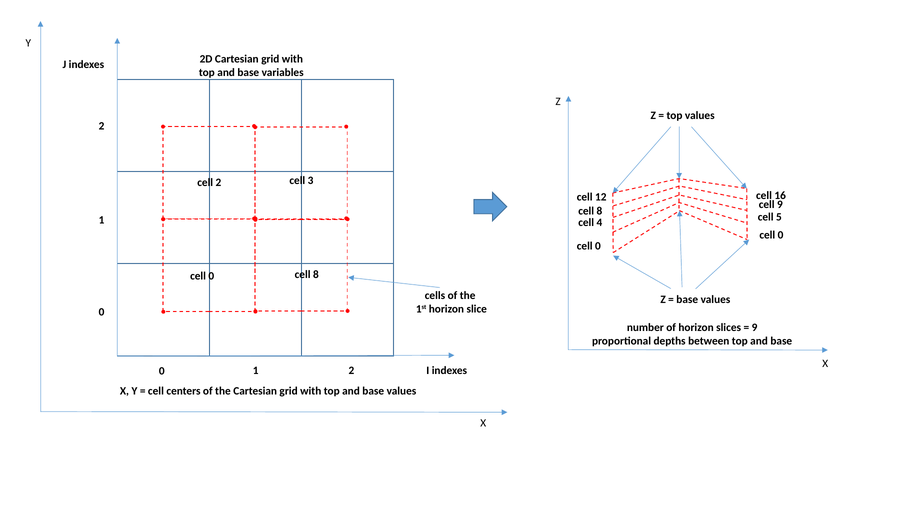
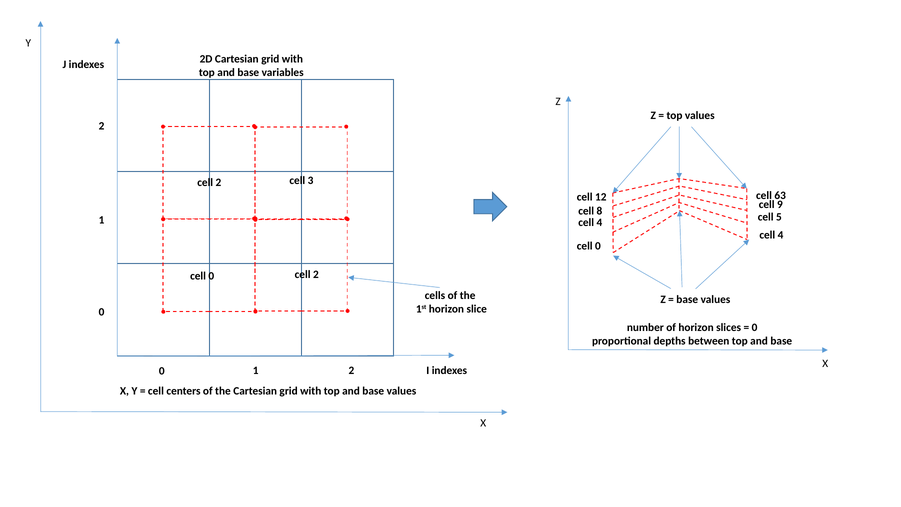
16: 16 -> 63
0 at (781, 235): 0 -> 4
8 at (316, 274): 8 -> 2
9 at (755, 328): 9 -> 0
